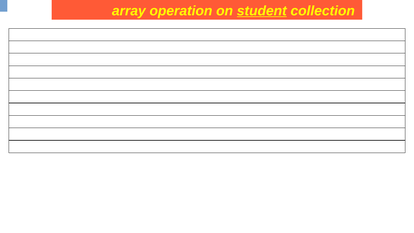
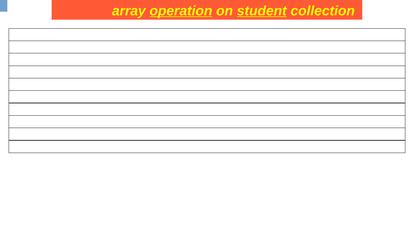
operation underline: none -> present
